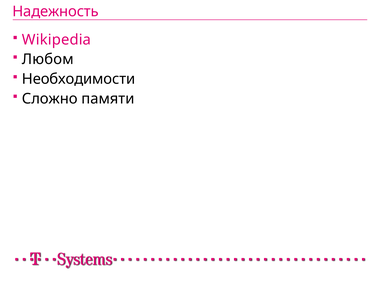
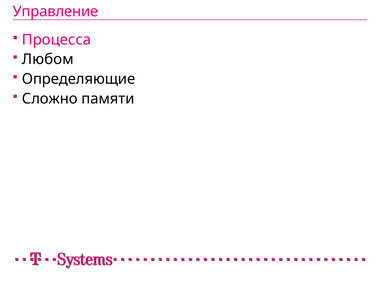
Надежность: Надежность -> Управление
Wikipedia: Wikipedia -> Процесса
Необходимости: Необходимости -> Определяющие
